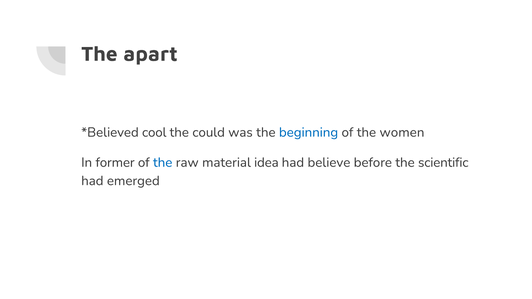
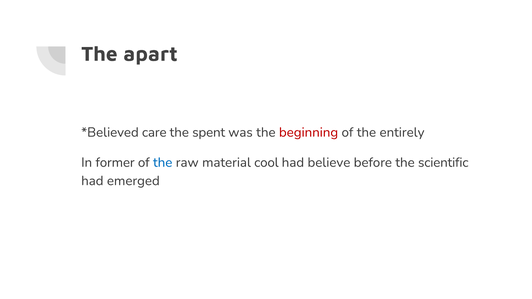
cool: cool -> care
could: could -> spent
beginning colour: blue -> red
women: women -> entirely
idea: idea -> cool
